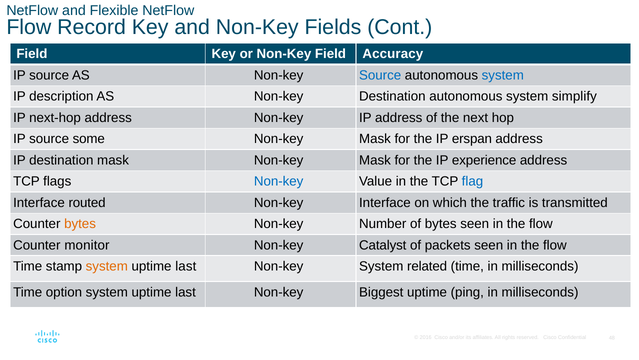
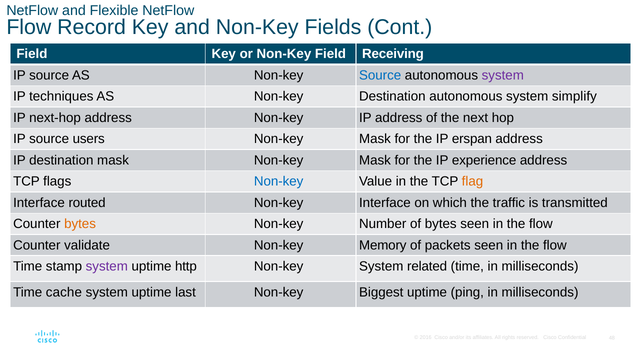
Accuracy: Accuracy -> Receiving
system at (503, 75) colour: blue -> purple
description: description -> techniques
some: some -> users
flag colour: blue -> orange
monitor: monitor -> validate
Catalyst: Catalyst -> Memory
system at (107, 266) colour: orange -> purple
last at (186, 266): last -> http
option: option -> cache
